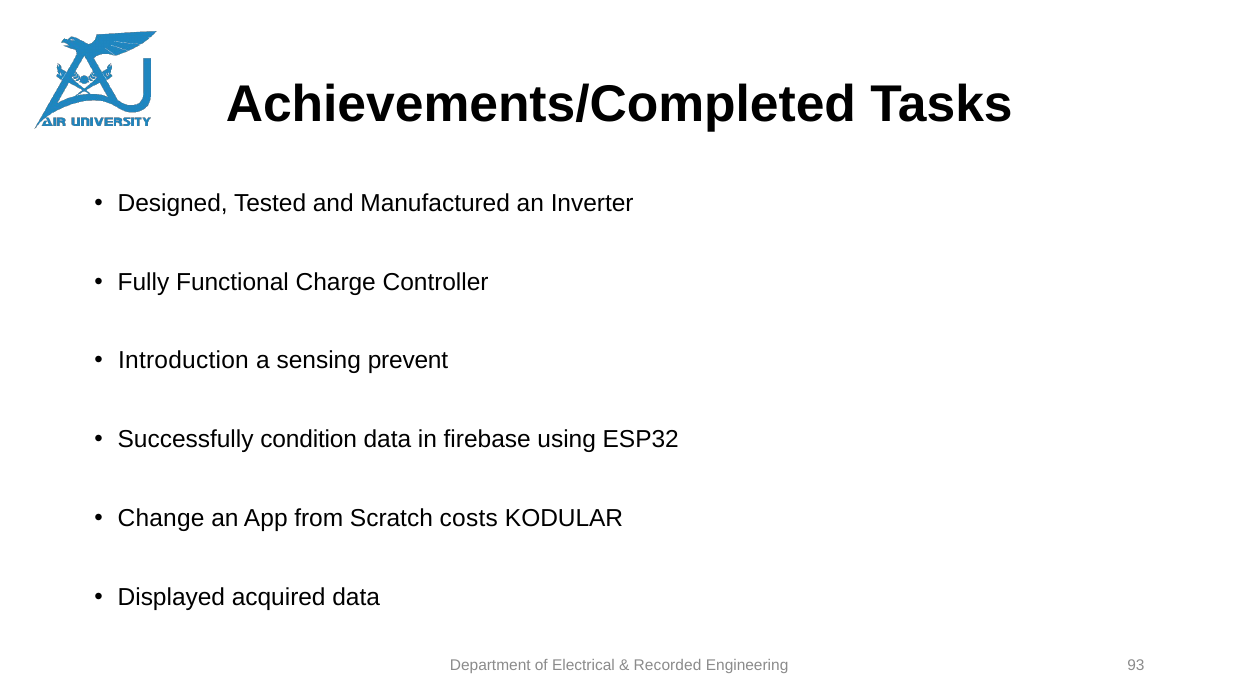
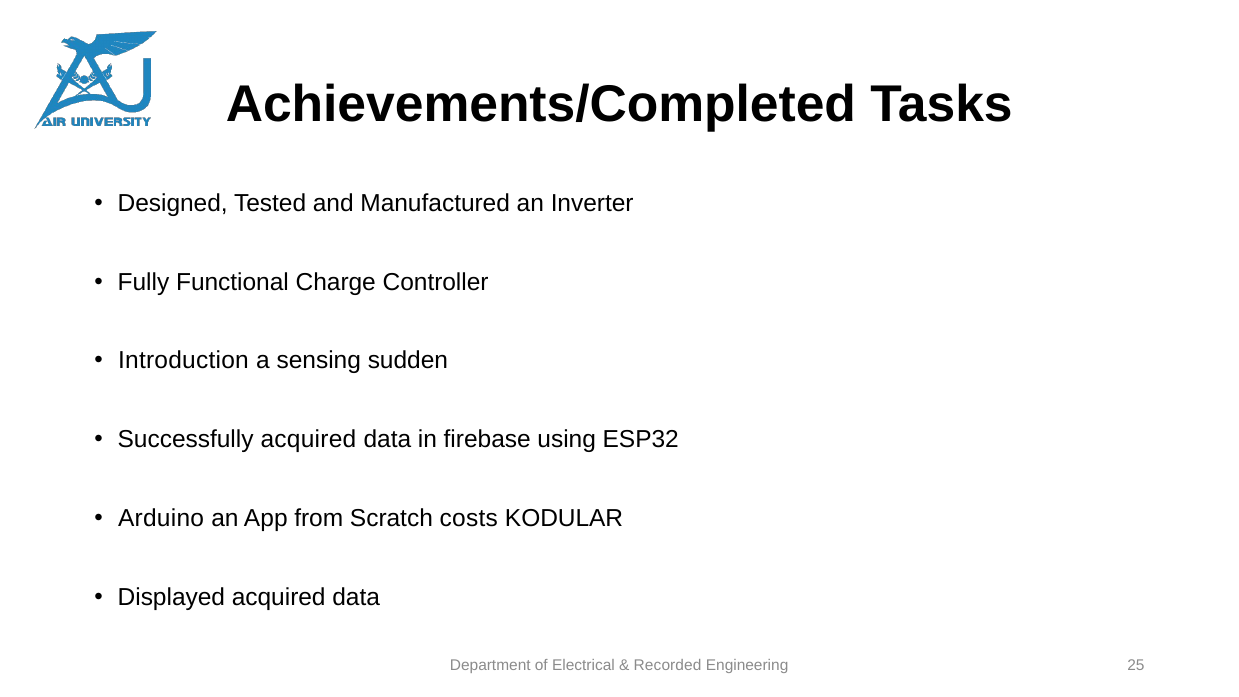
prevent: prevent -> sudden
Successfully condition: condition -> acquired
Change: Change -> Arduino
93: 93 -> 25
